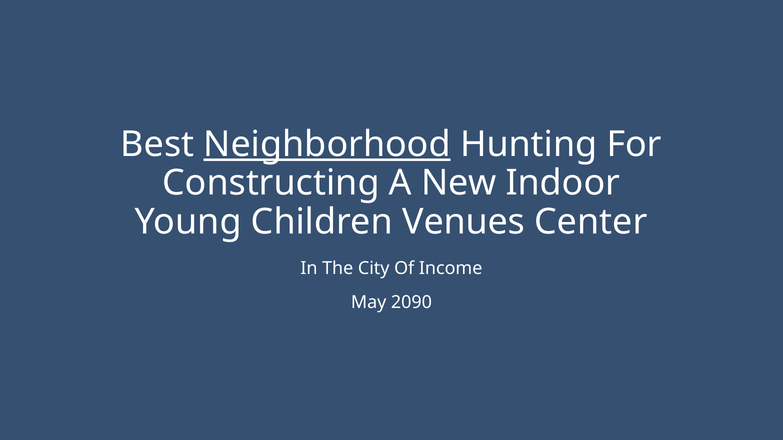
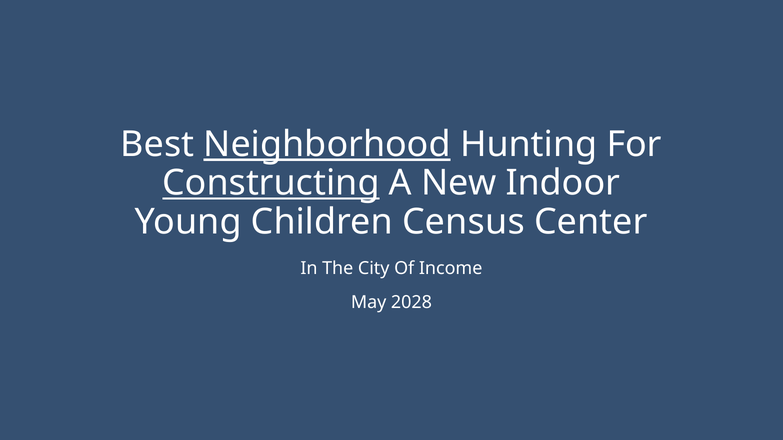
Constructing underline: none -> present
Venues: Venues -> Census
2090: 2090 -> 2028
